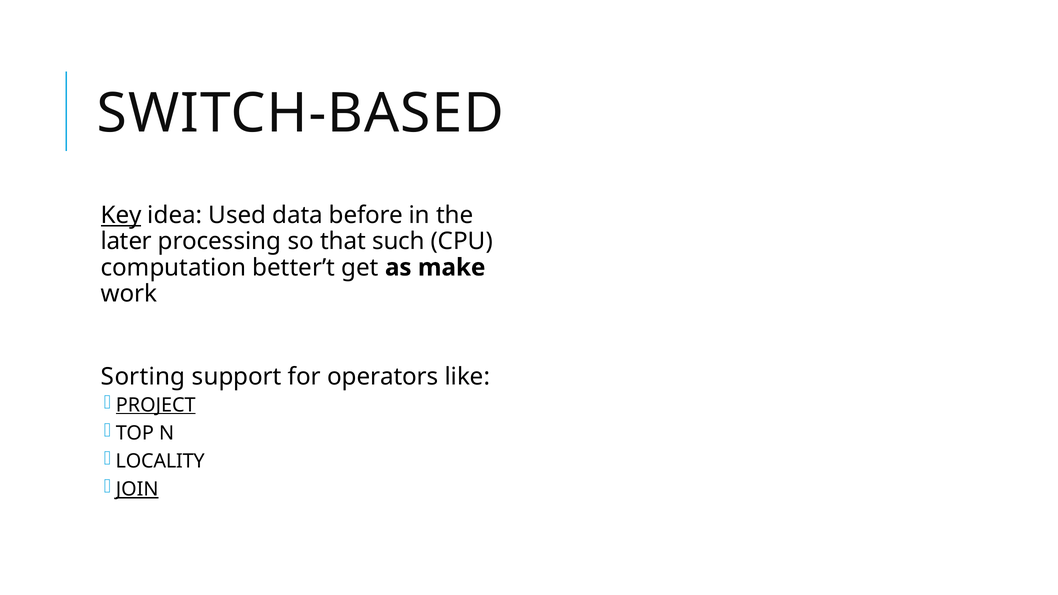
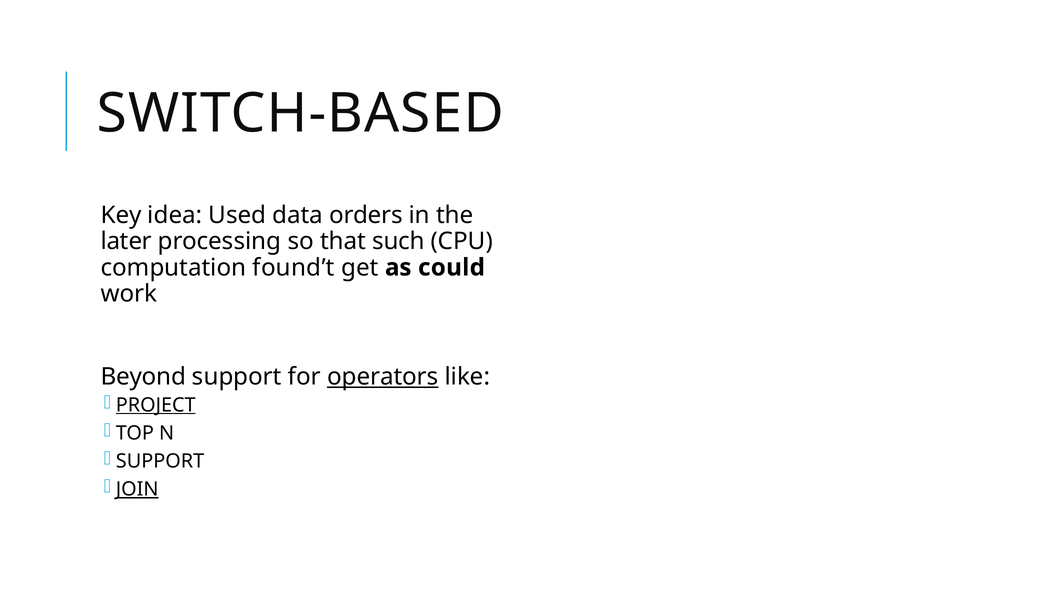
Key underline: present -> none
before: before -> orders
better’t: better’t -> found’t
make: make -> could
Sorting: Sorting -> Beyond
operators underline: none -> present
LOCALITY at (160, 461): LOCALITY -> SUPPORT
